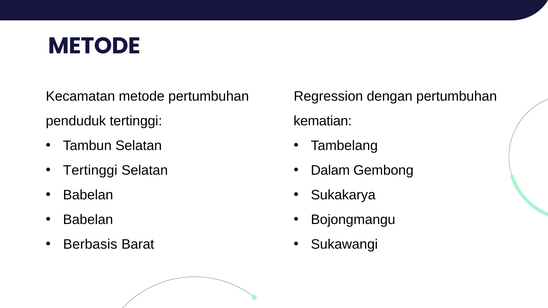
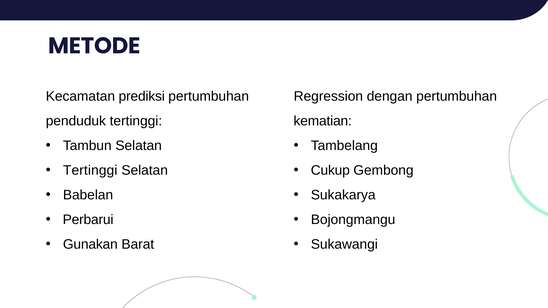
Kecamatan metode: metode -> prediksi
Dalam: Dalam -> Cukup
Babelan at (88, 220): Babelan -> Perbarui
Berbasis: Berbasis -> Gunakan
